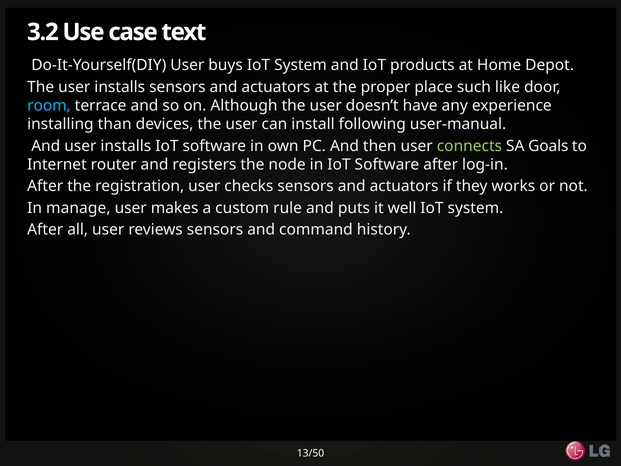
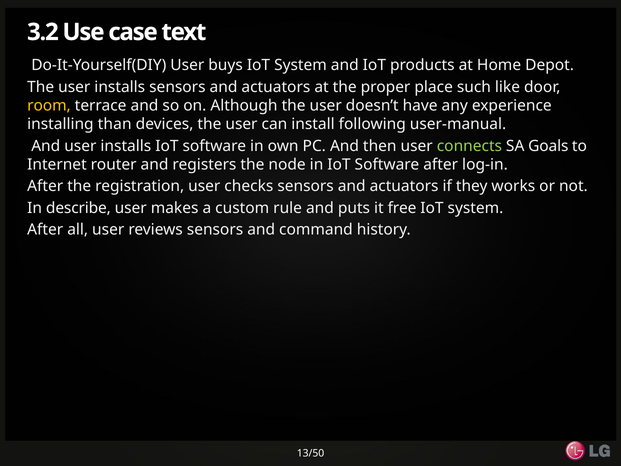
room colour: light blue -> yellow
manage: manage -> describe
well: well -> free
